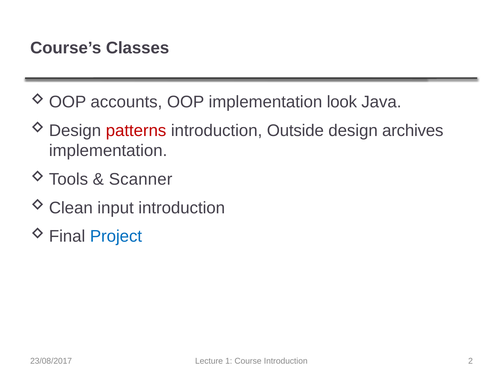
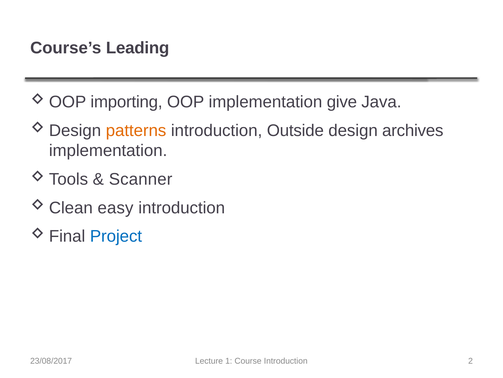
Classes: Classes -> Leading
accounts: accounts -> importing
look: look -> give
patterns colour: red -> orange
input: input -> easy
